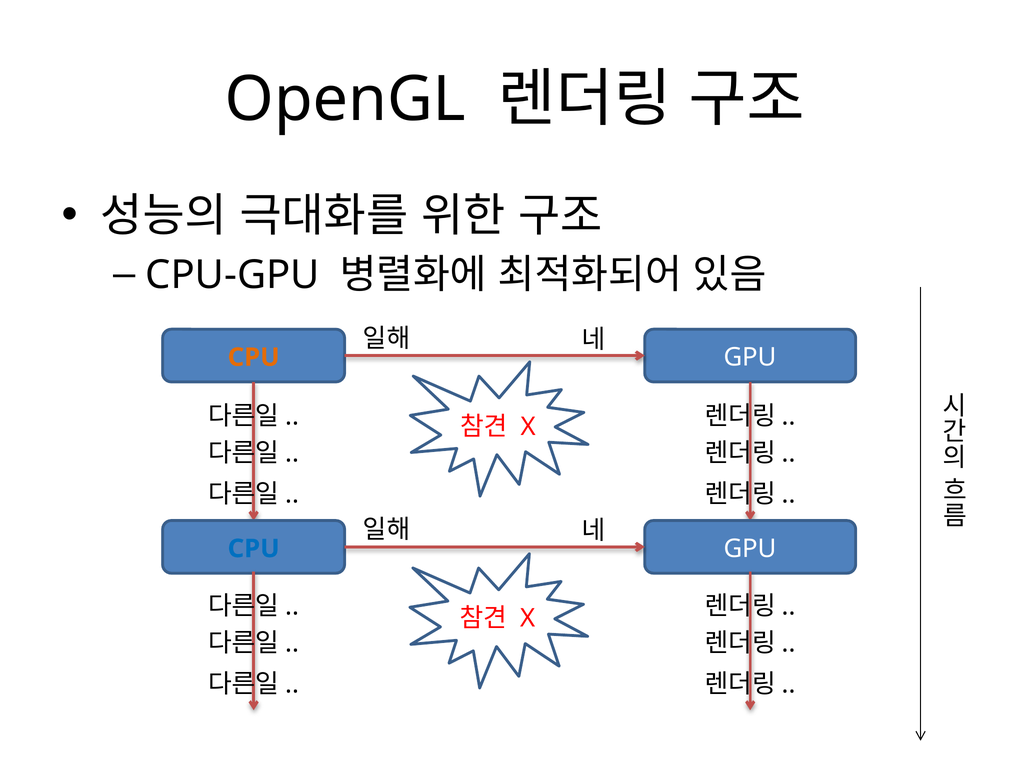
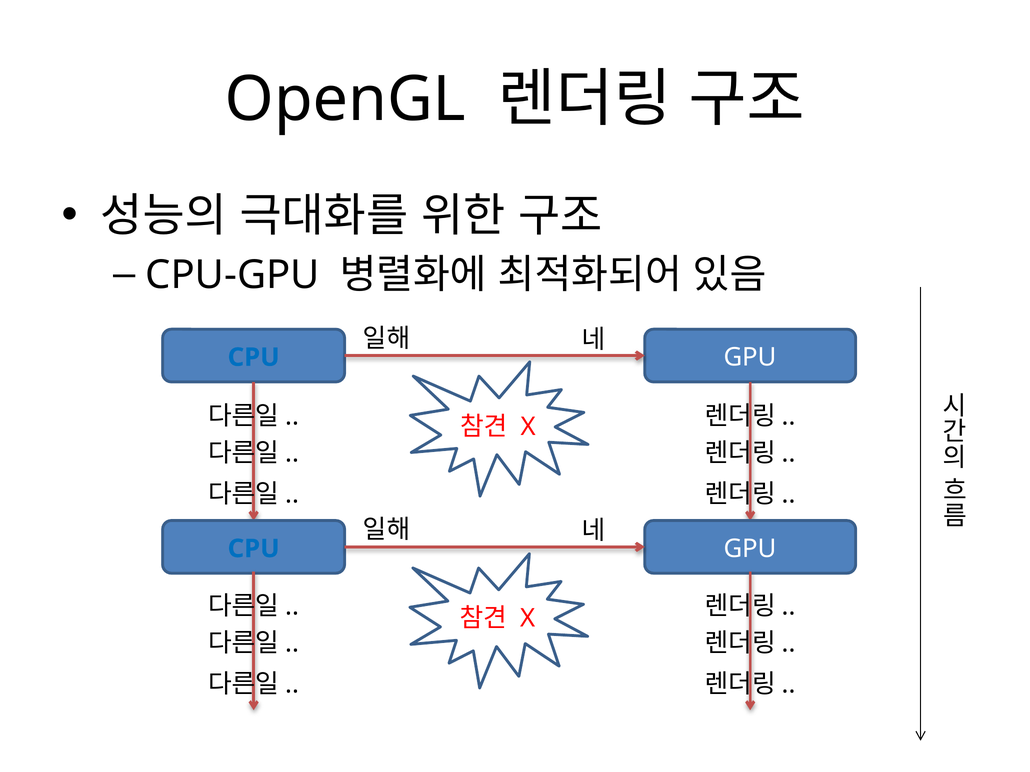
CPU at (254, 358) colour: orange -> blue
